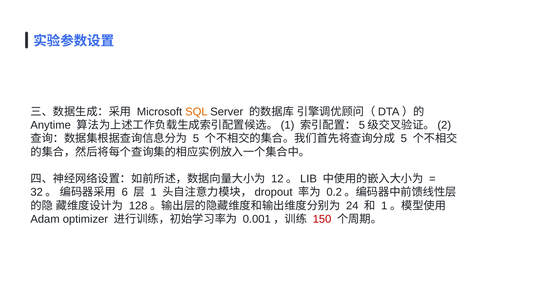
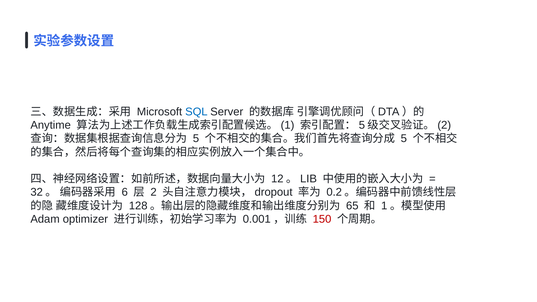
SQL colour: orange -> blue
1 at (154, 192): 1 -> 2
24: 24 -> 65
